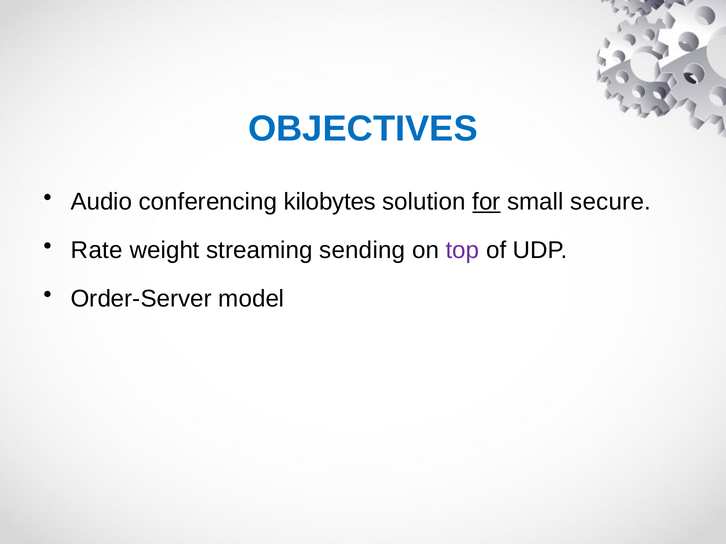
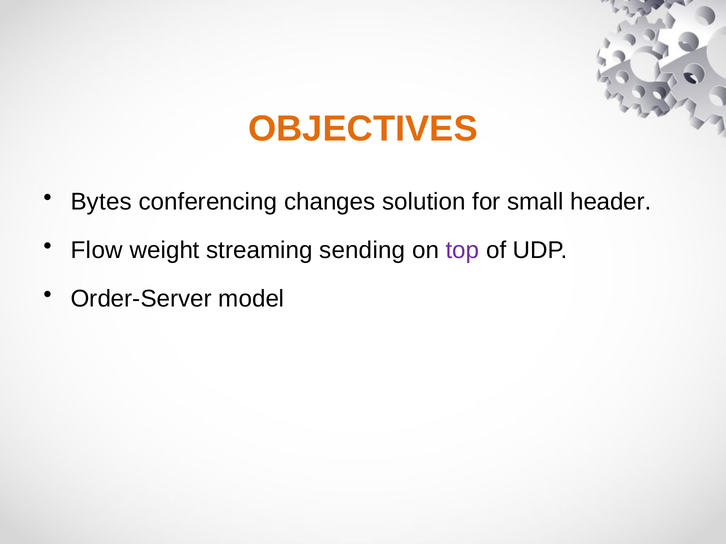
OBJECTIVES colour: blue -> orange
Audio: Audio -> Bytes
kilobytes: kilobytes -> changes
for underline: present -> none
secure: secure -> header
Rate: Rate -> Flow
